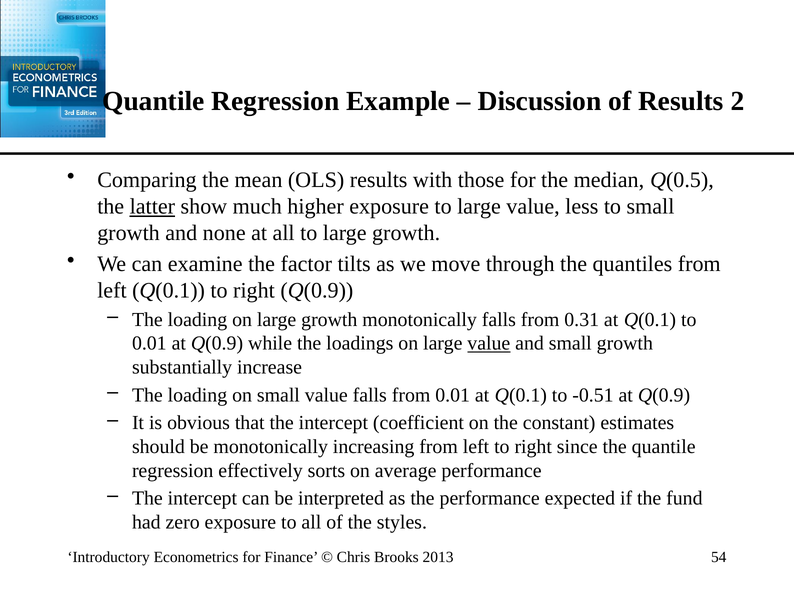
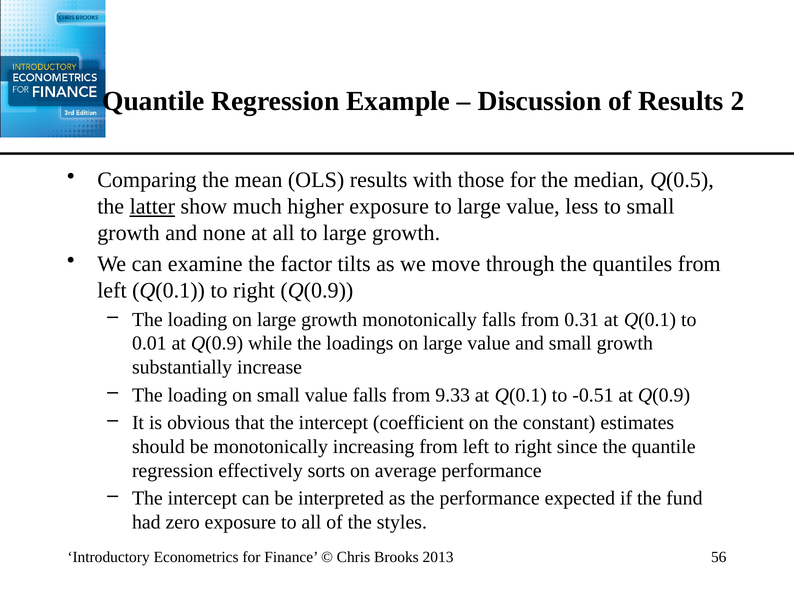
value at (489, 343) underline: present -> none
from 0.01: 0.01 -> 9.33
54: 54 -> 56
